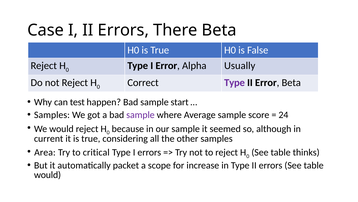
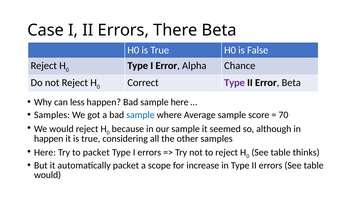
Usually: Usually -> Chance
test: test -> less
sample start: start -> here
sample at (140, 115) colour: purple -> blue
24: 24 -> 70
current at (49, 138): current -> happen
Area at (45, 152): Area -> Here
to critical: critical -> packet
